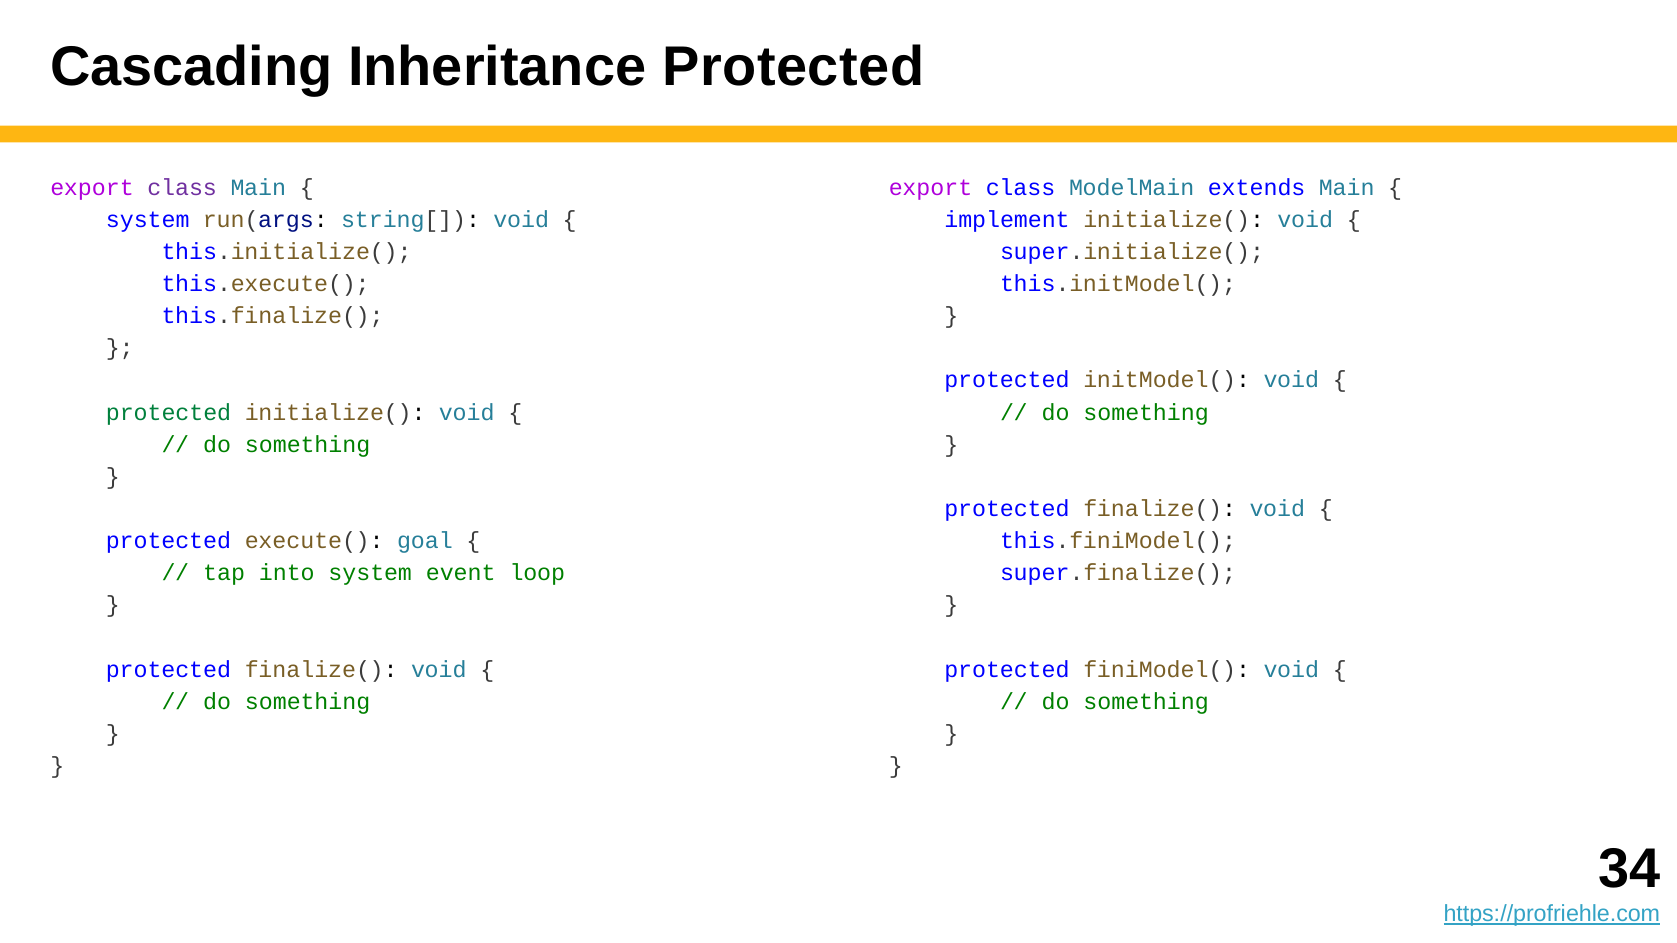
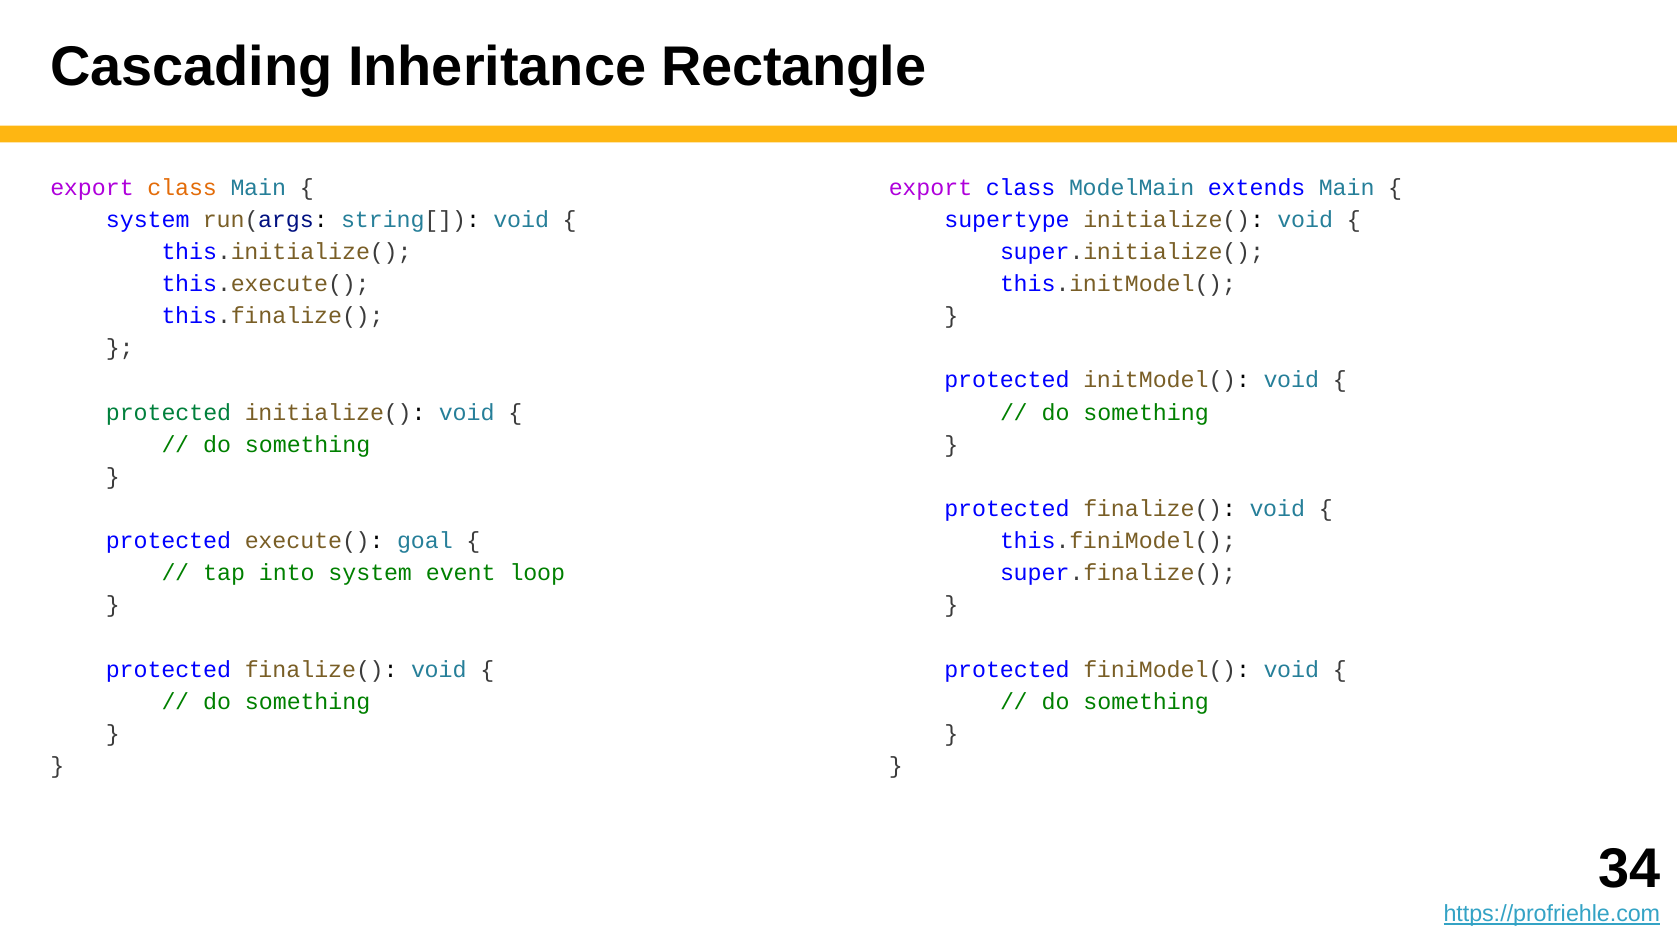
Inheritance Protected: Protected -> Rectangle
class at (182, 187) colour: purple -> orange
implement: implement -> supertype
